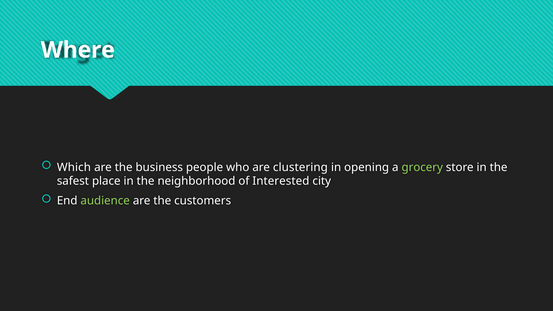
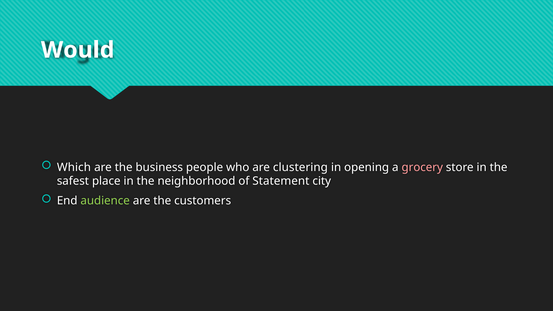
Where: Where -> Would
grocery colour: light green -> pink
Interested: Interested -> Statement
